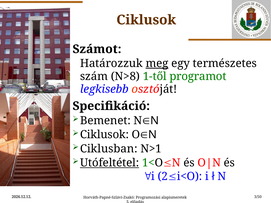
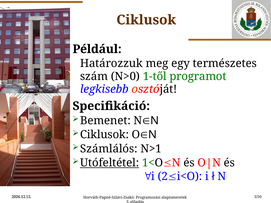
Számot: Számot -> Például
meg underline: present -> none
N>8: N>8 -> N>0
Ciklusban: Ciklusban -> Számlálós
